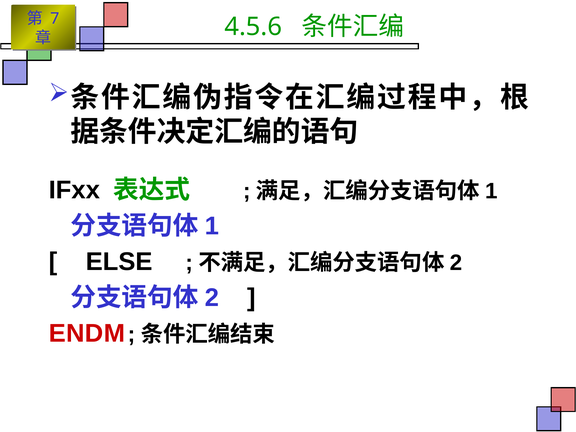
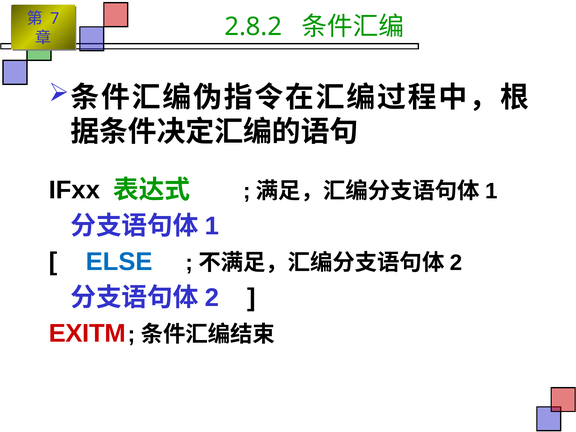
4.5.6: 4.5.6 -> 2.8.2
ELSE colour: black -> blue
ENDM: ENDM -> EXITM
